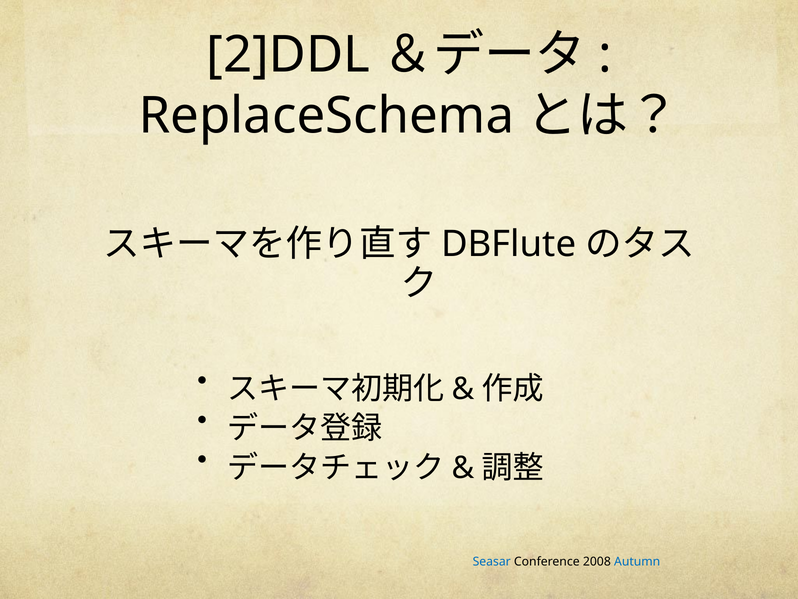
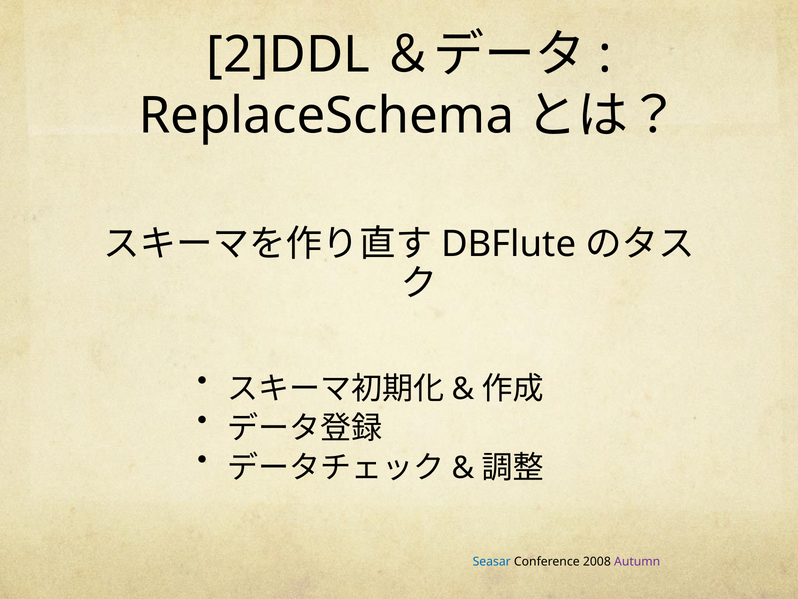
Autumn colour: blue -> purple
